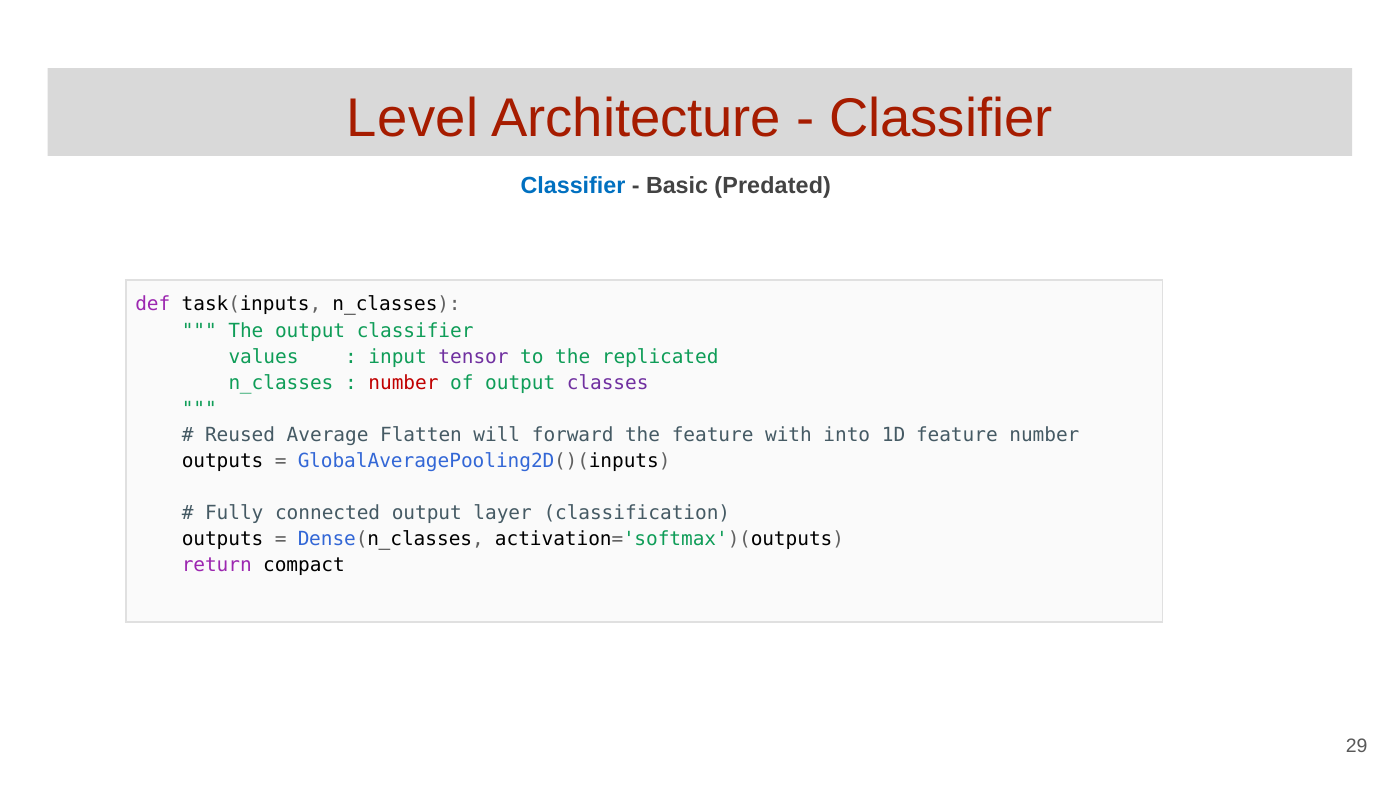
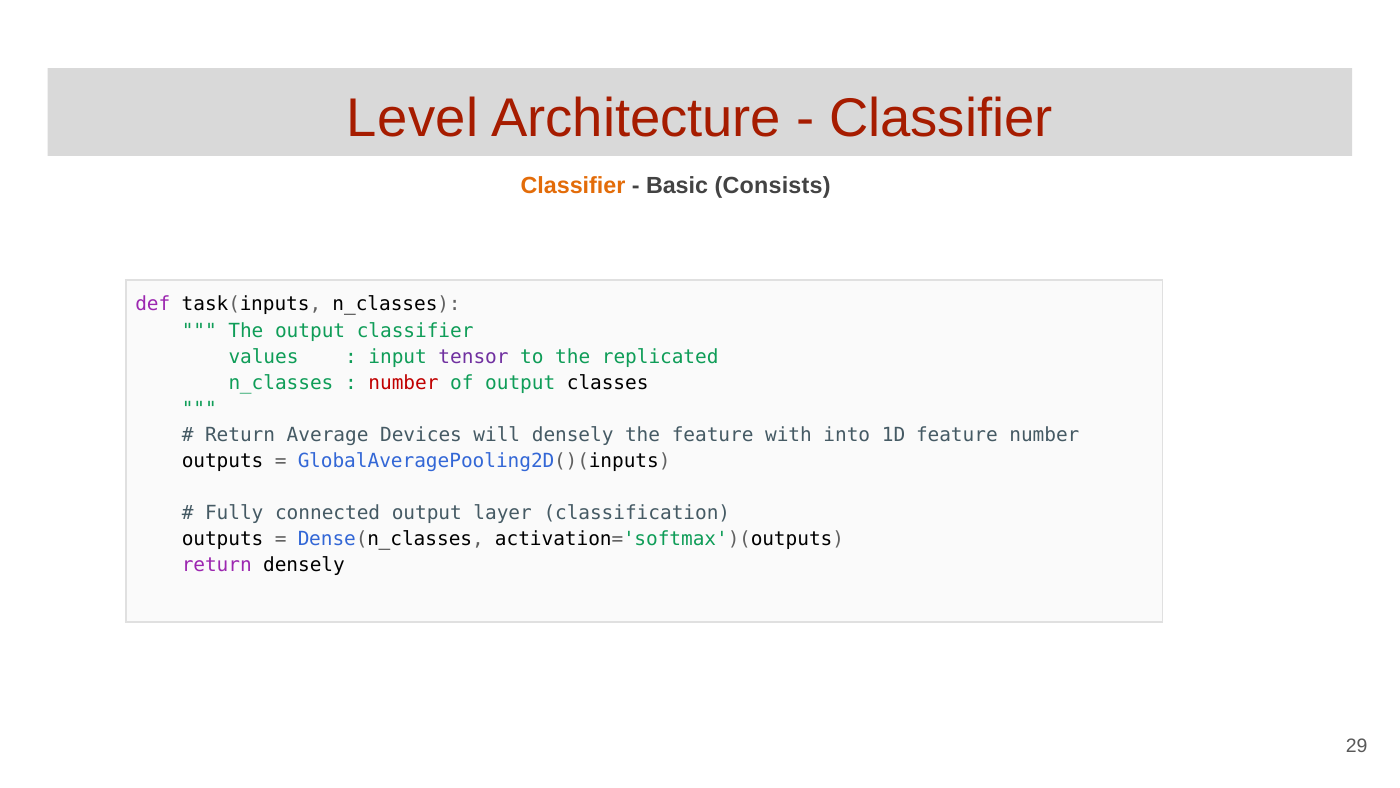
Classifier at (573, 185) colour: blue -> orange
Predated: Predated -> Consists
classes colour: purple -> black
Reused at (240, 434): Reused -> Return
Flatten: Flatten -> Devices
will forward: forward -> densely
return compact: compact -> densely
